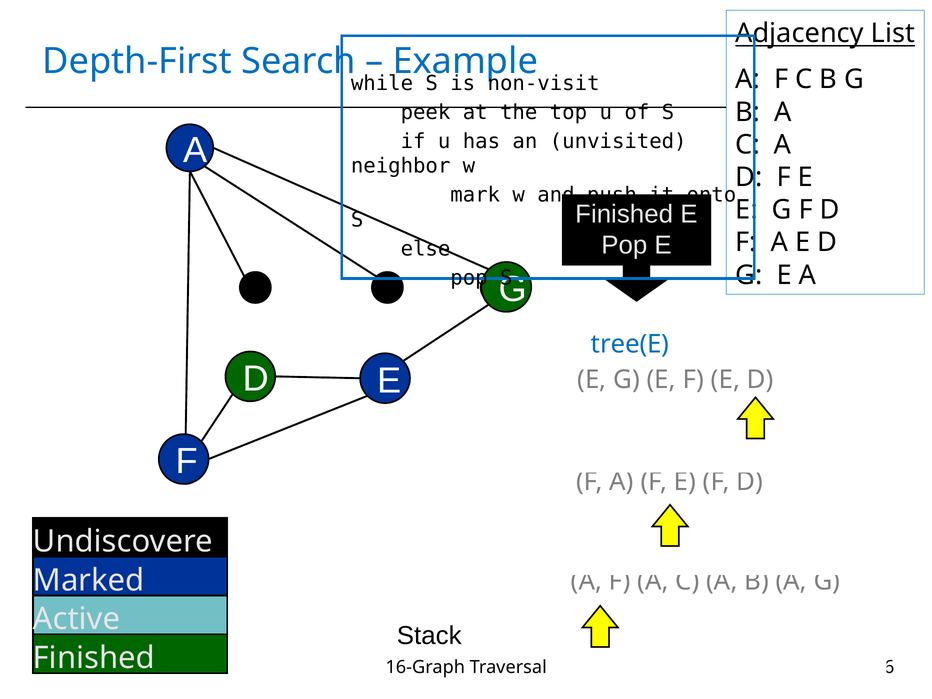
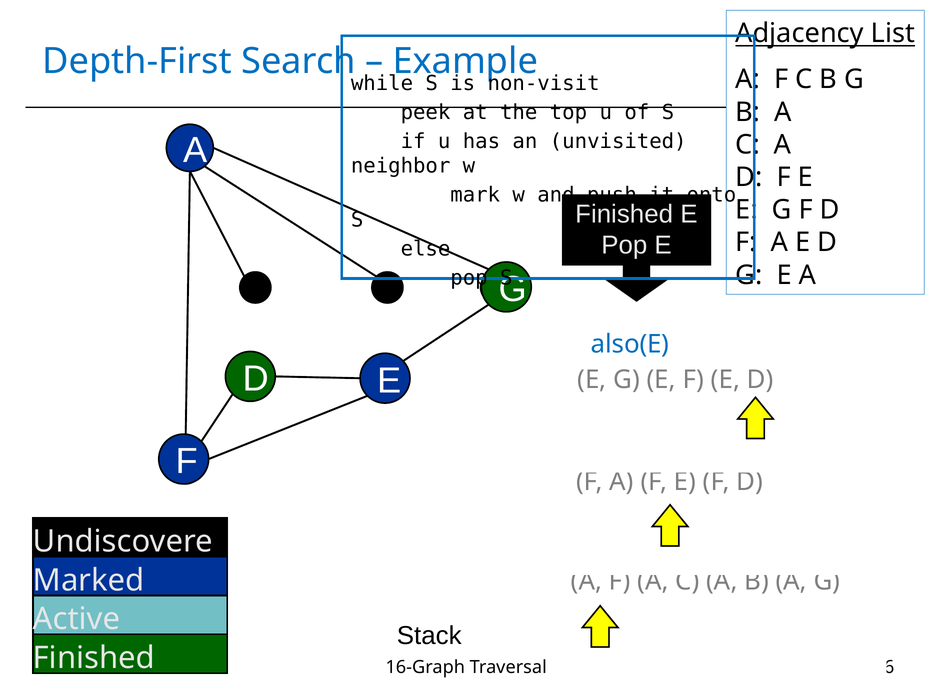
tree(E: tree(E -> also(E
